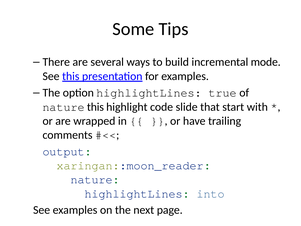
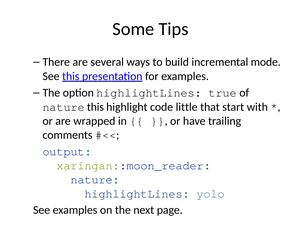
slide: slide -> little
into: into -> yolo
